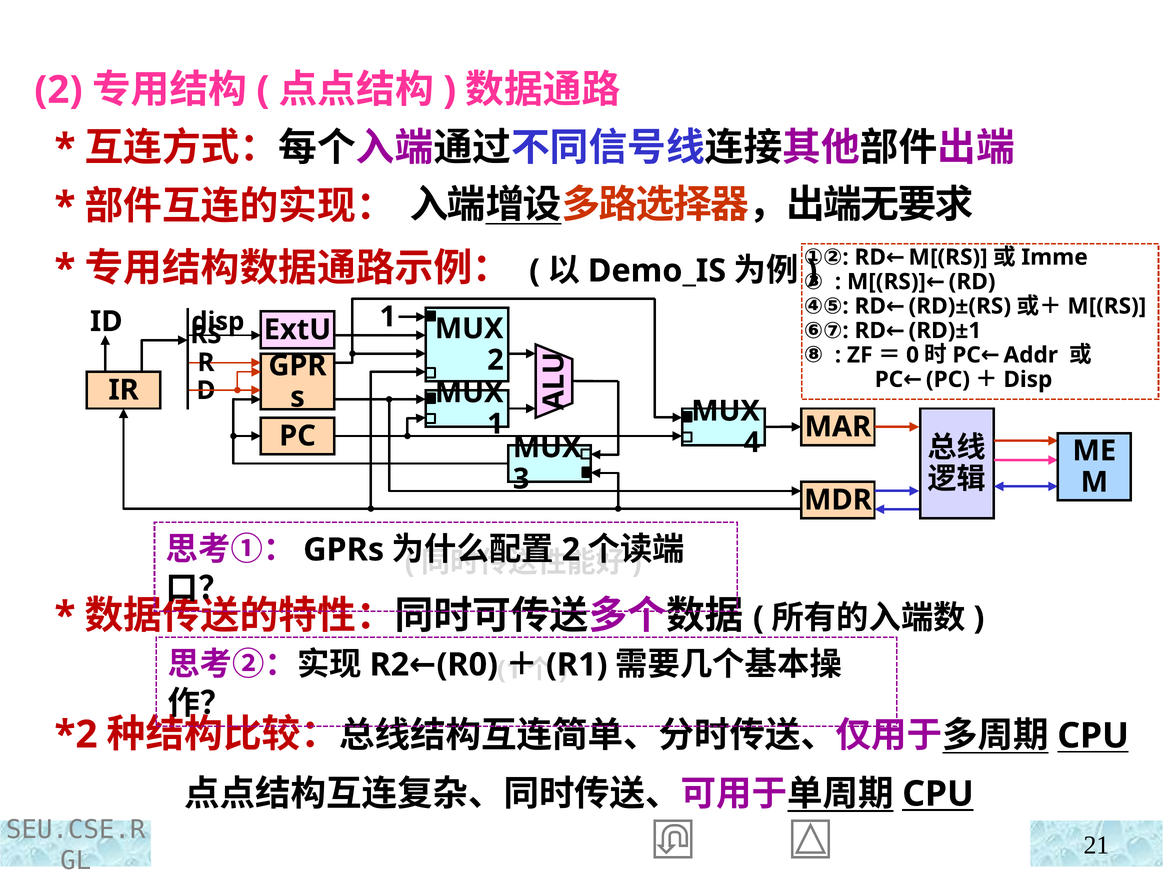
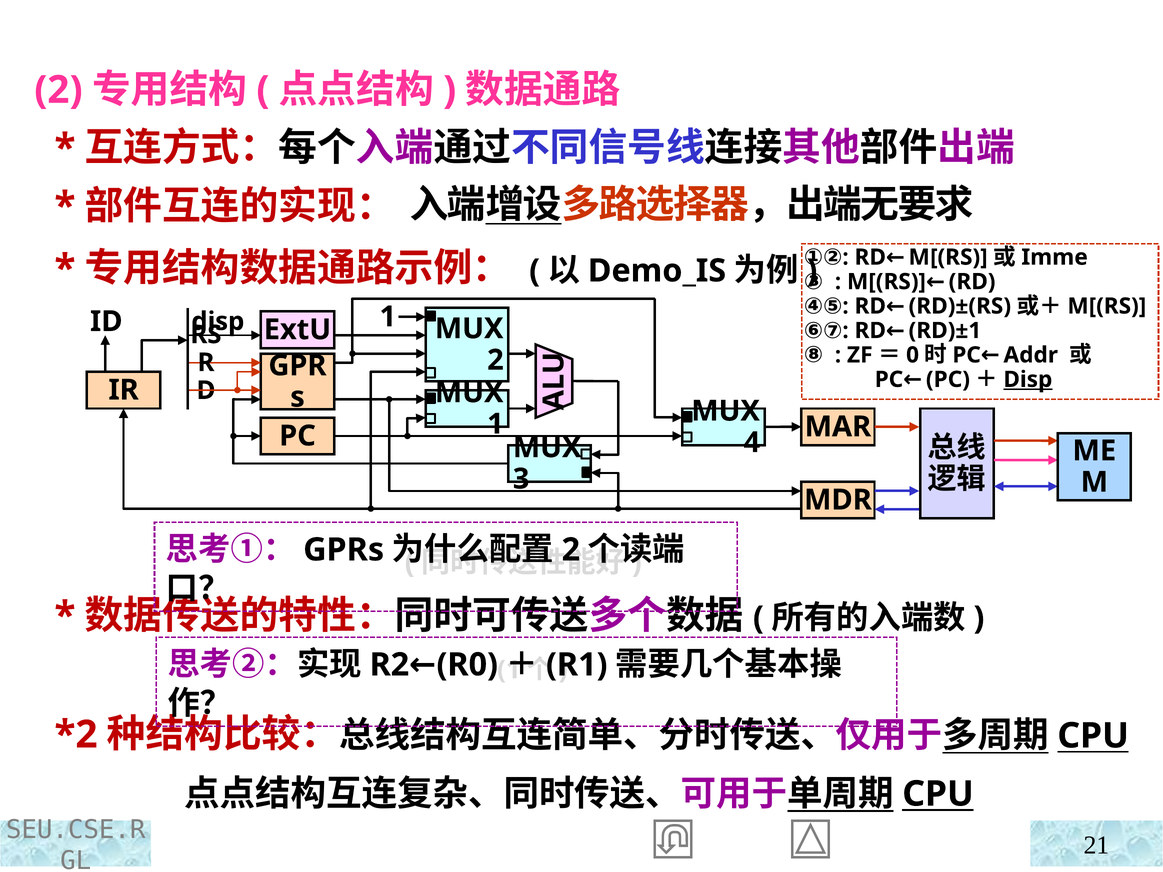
Disp at (1028, 380) underline: none -> present
